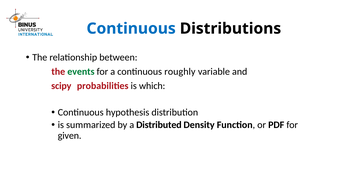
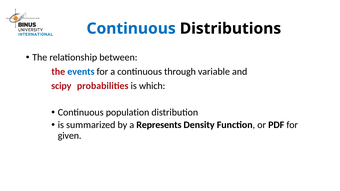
events colour: green -> blue
roughly: roughly -> through
hypothesis: hypothesis -> population
Distributed: Distributed -> Represents
